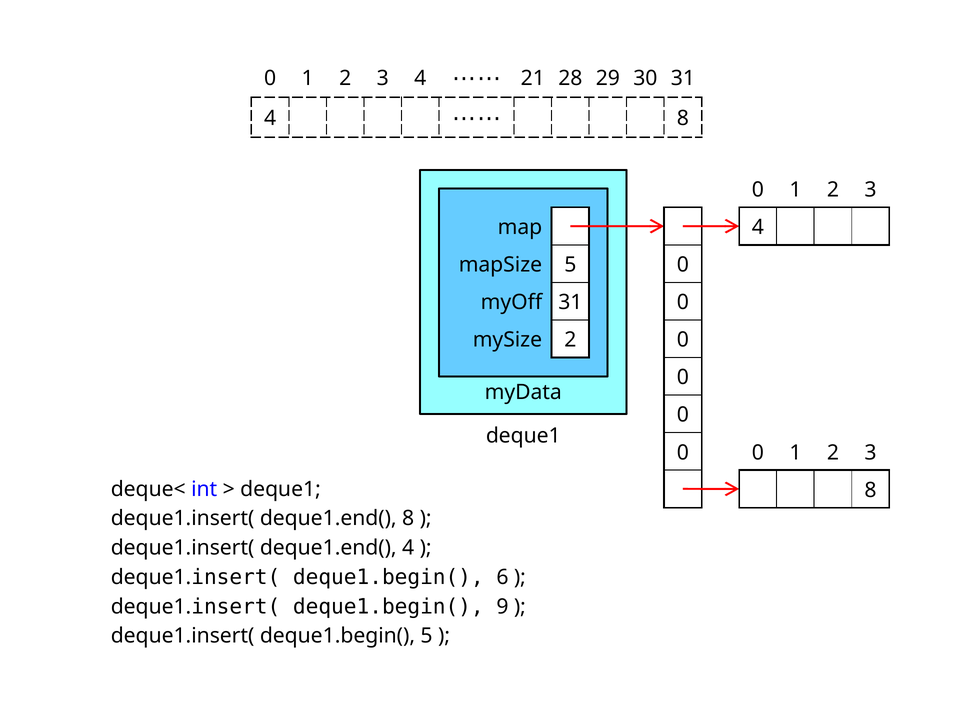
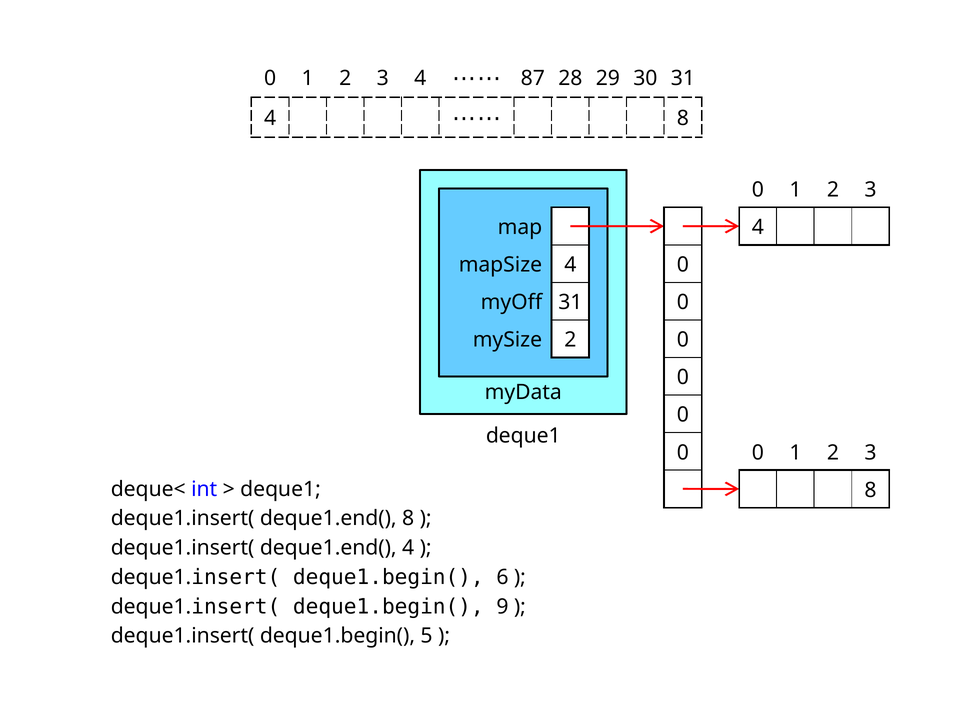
21: 21 -> 87
mapSize 5: 5 -> 4
